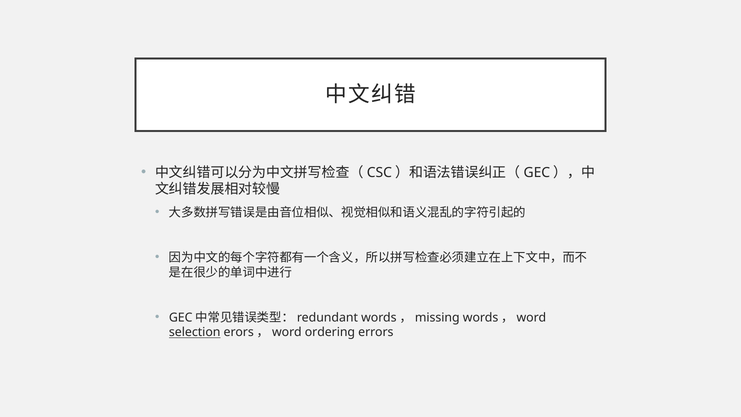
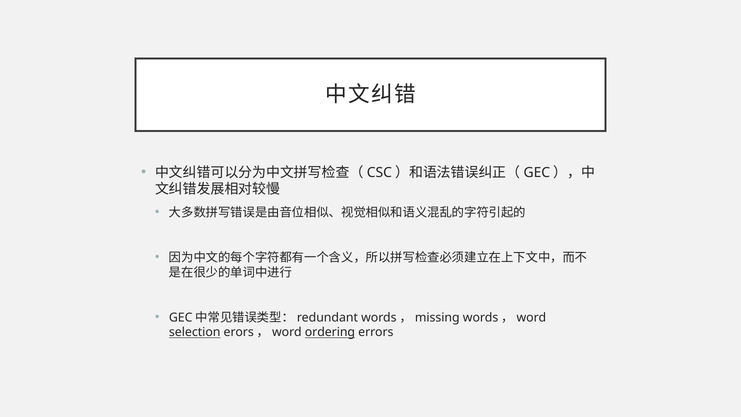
ordering underline: none -> present
